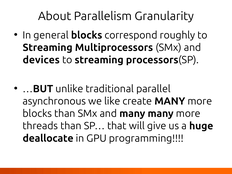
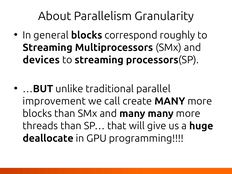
asynchronous: asynchronous -> improvement
like: like -> call
